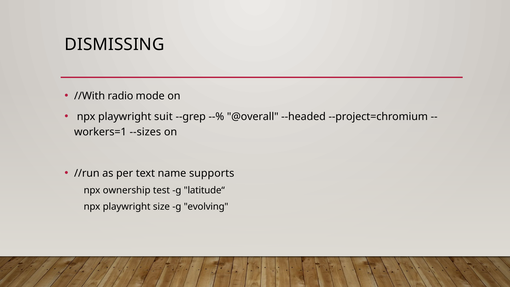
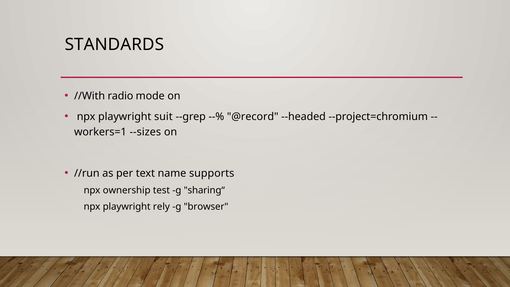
DISMISSING: DISMISSING -> STANDARDS
@overall: @overall -> @record
latitude“: latitude“ -> sharing“
size: size -> rely
evolving: evolving -> browser
